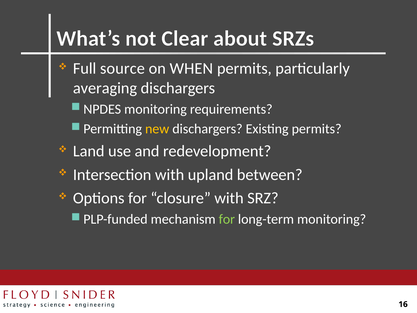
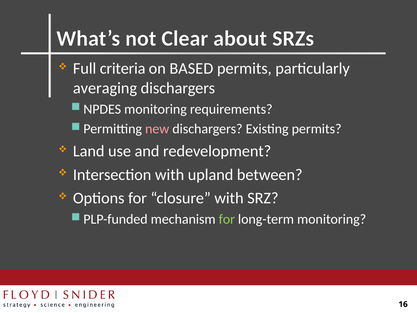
source: source -> criteria
WHEN: WHEN -> BASED
new colour: yellow -> pink
